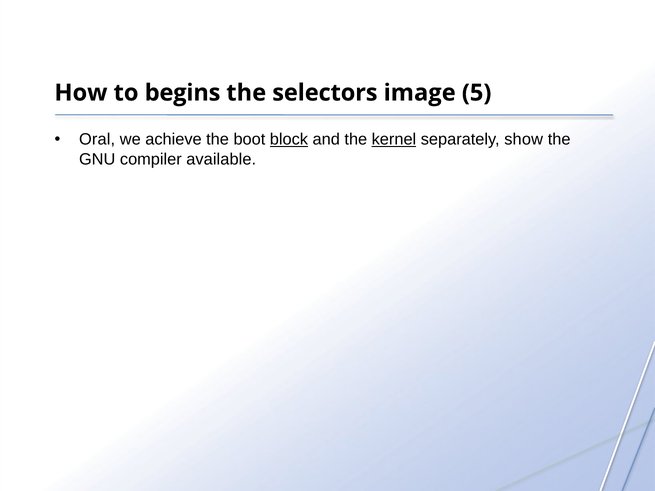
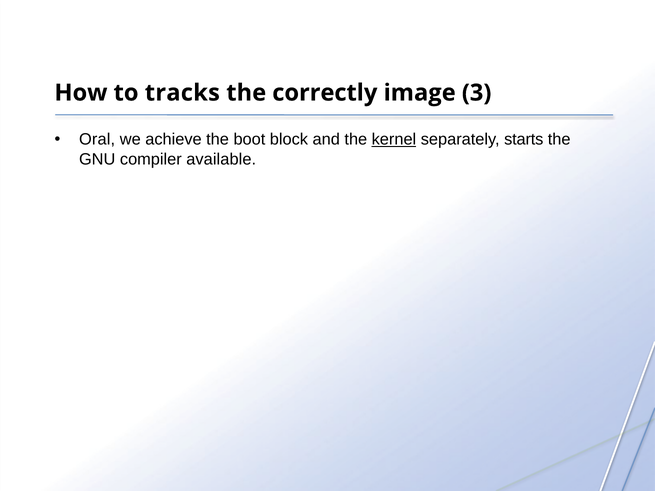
begins: begins -> tracks
selectors: selectors -> correctly
5: 5 -> 3
block underline: present -> none
show: show -> starts
